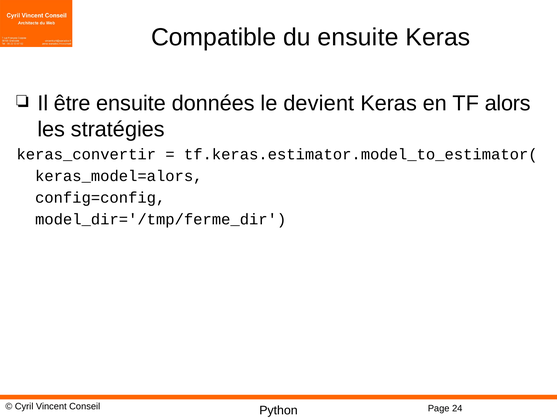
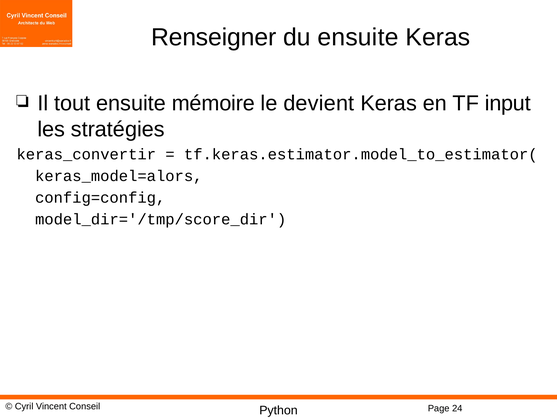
Compatible: Compatible -> Renseigner
être: être -> tout
données: données -> mémoire
alors: alors -> input
model_dir='/tmp/ferme_dir: model_dir='/tmp/ferme_dir -> model_dir='/tmp/score_dir
